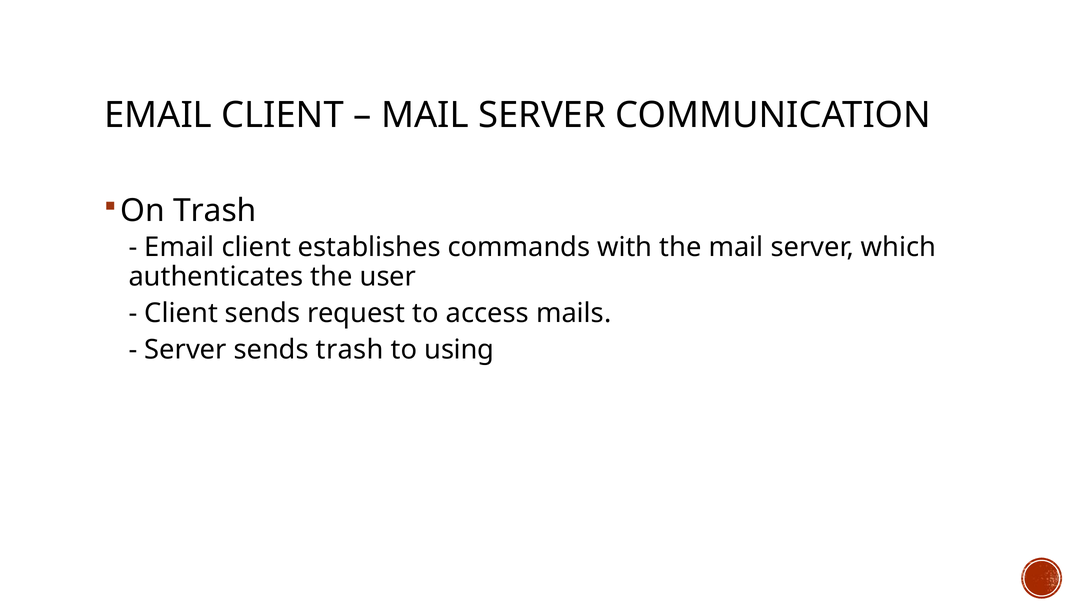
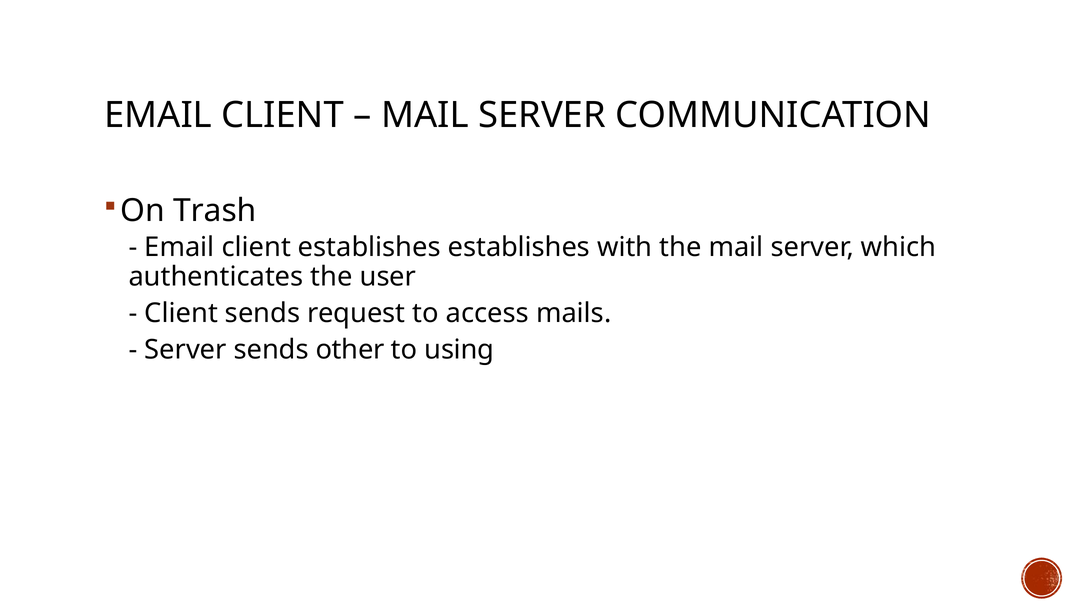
establishes commands: commands -> establishes
sends trash: trash -> other
